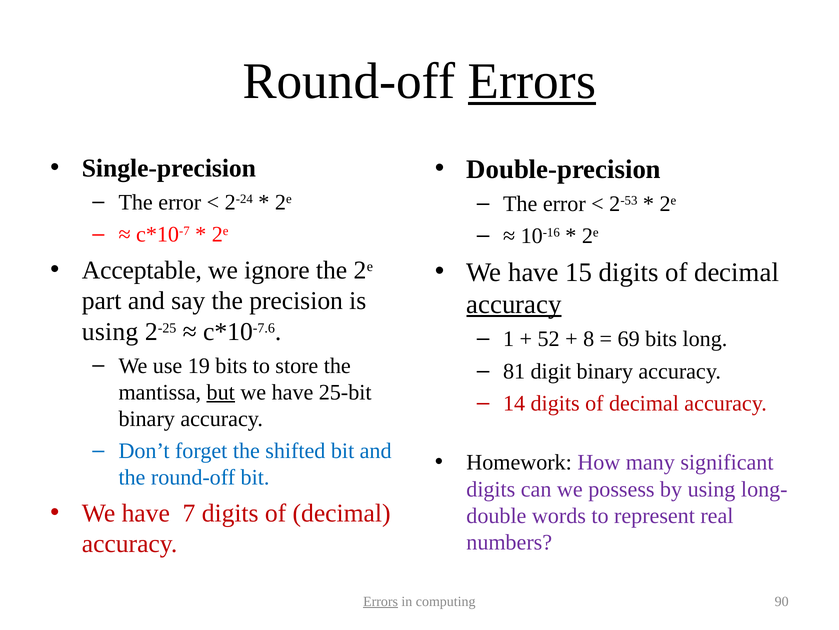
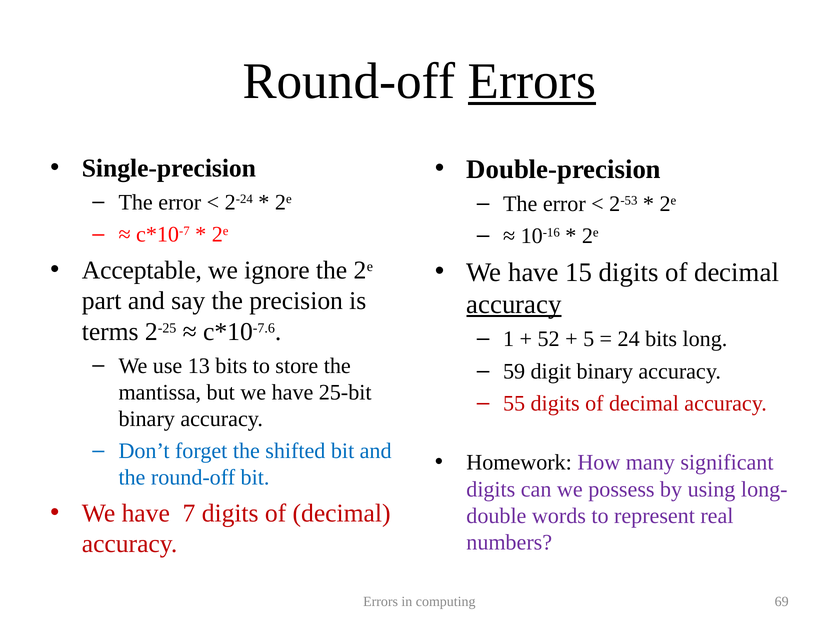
using at (110, 331): using -> terms
8: 8 -> 5
69: 69 -> 24
19: 19 -> 13
81: 81 -> 59
but underline: present -> none
14: 14 -> 55
Errors at (381, 601) underline: present -> none
90: 90 -> 69
